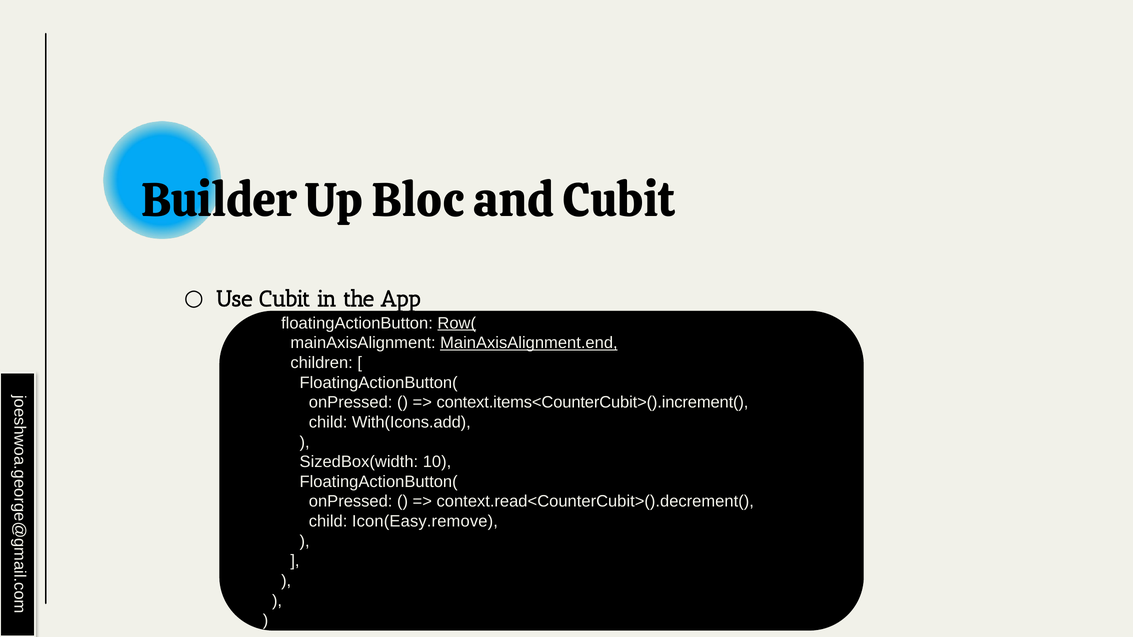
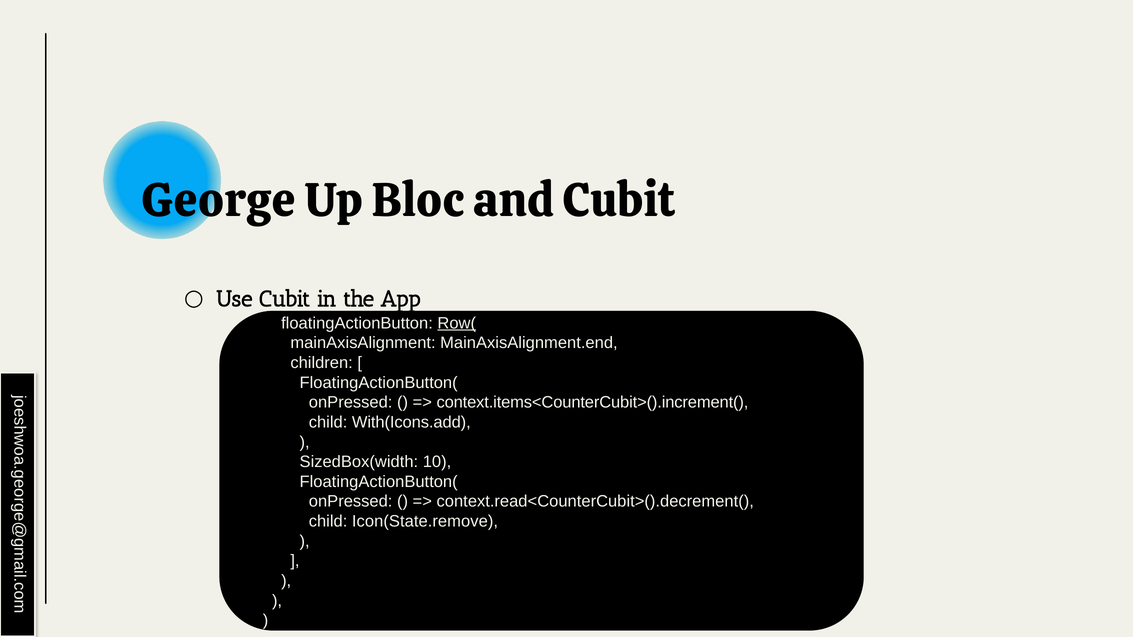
Builder: Builder -> George
MainAxisAlignment.end underline: present -> none
Icon(Easy.remove: Icon(Easy.remove -> Icon(State.remove
